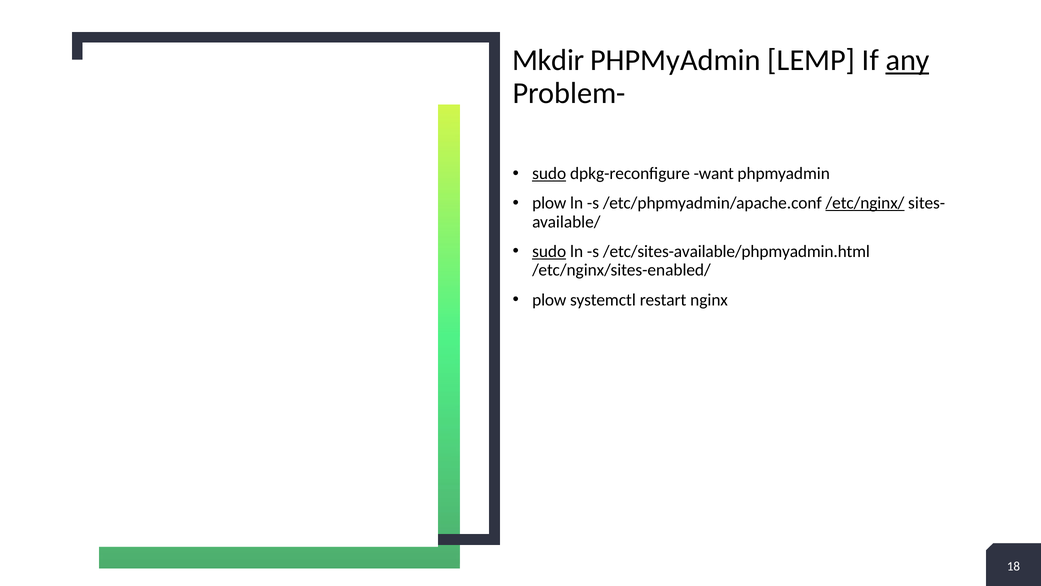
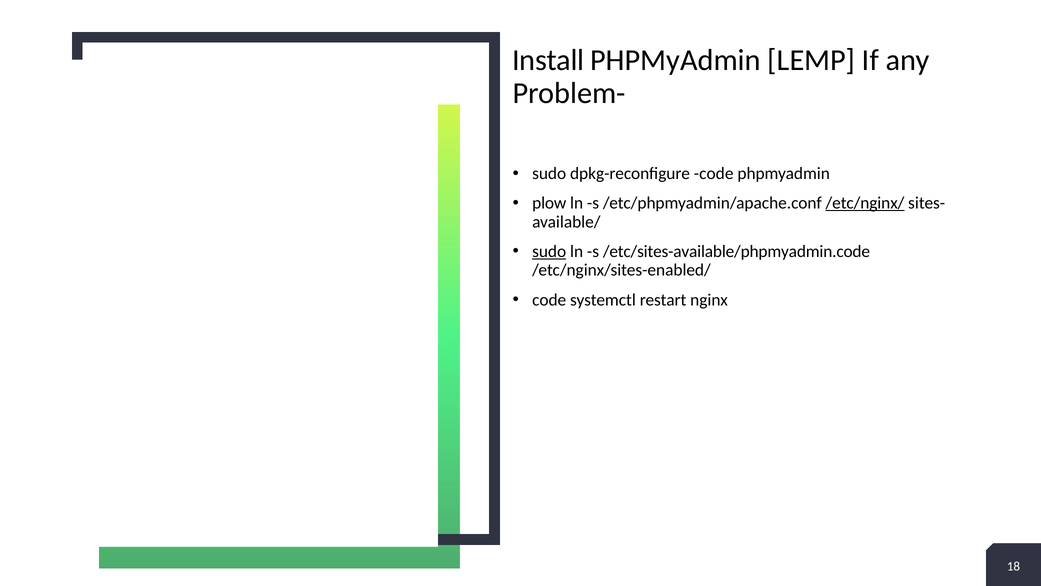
Mkdir: Mkdir -> Install
any underline: present -> none
sudo at (549, 173) underline: present -> none
dpkg-reconfigure want: want -> code
/etc/sites-available/phpmyadmin.html: /etc/sites-available/phpmyadmin.html -> /etc/sites-available/phpmyadmin.code
plow at (549, 300): plow -> code
